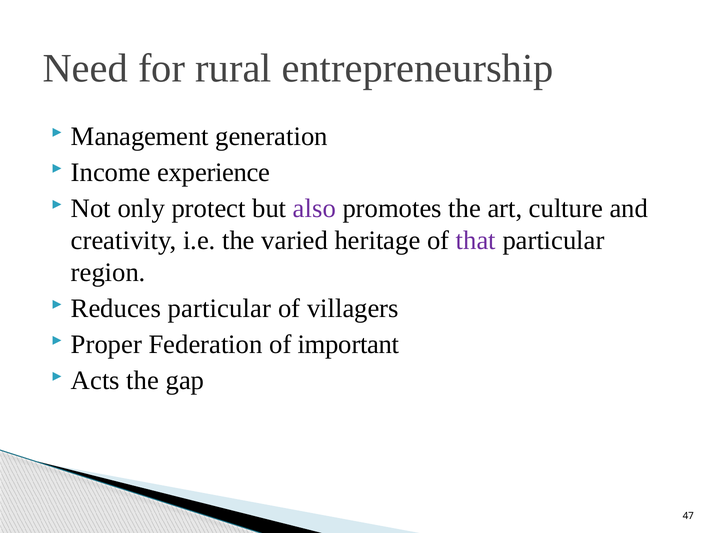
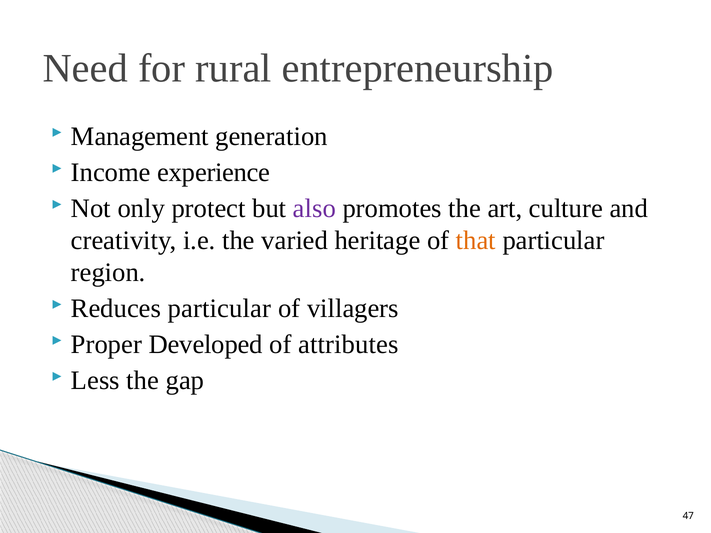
that colour: purple -> orange
Federation: Federation -> Developed
important: important -> attributes
Acts: Acts -> Less
